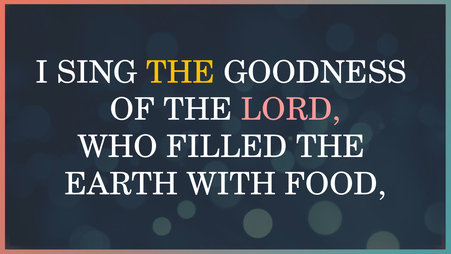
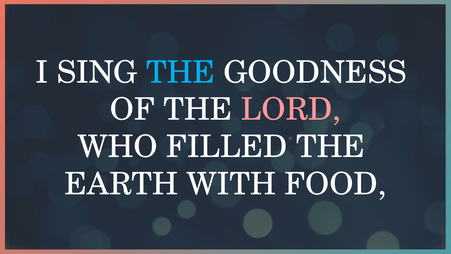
THE at (180, 72) colour: yellow -> light blue
